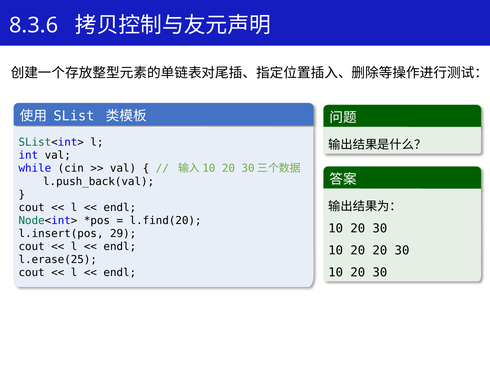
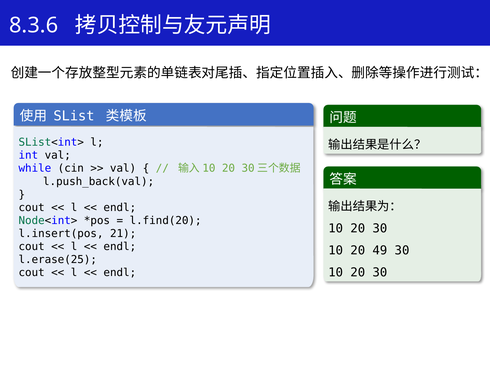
29: 29 -> 21
20 20: 20 -> 49
